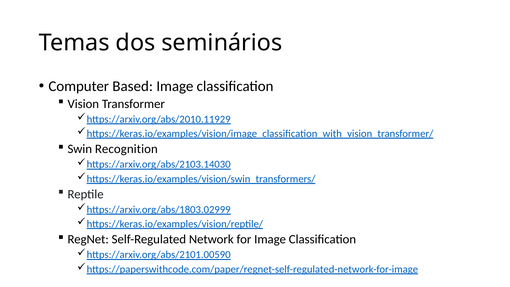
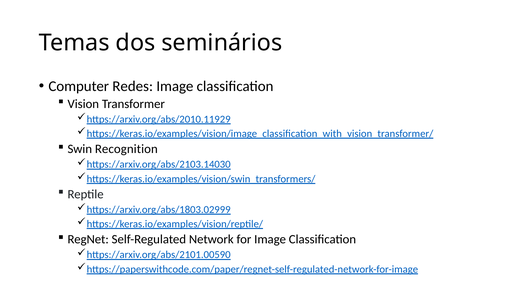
Based: Based -> Redes
